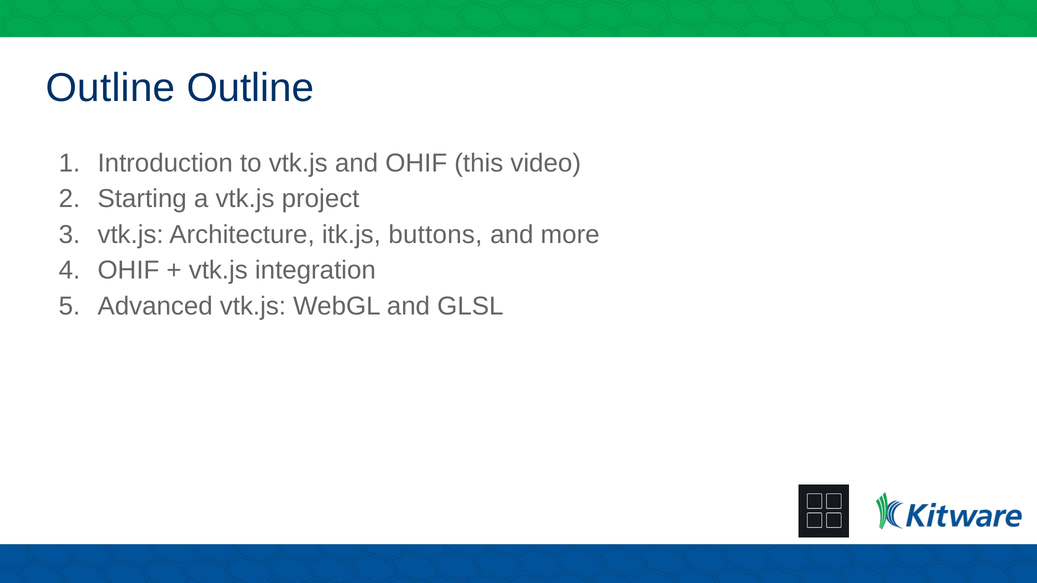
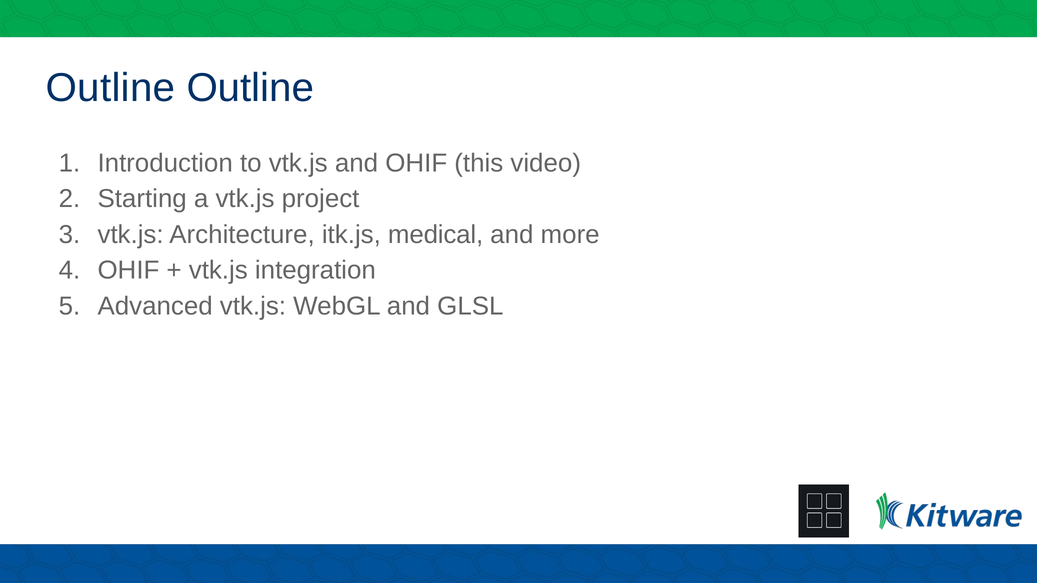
buttons: buttons -> medical
